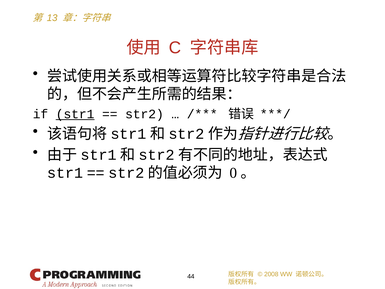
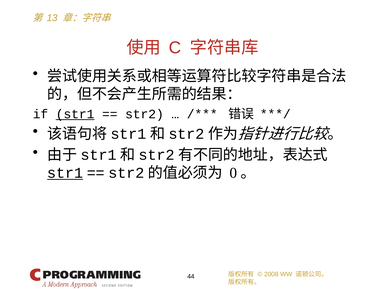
str1 at (65, 173) underline: none -> present
